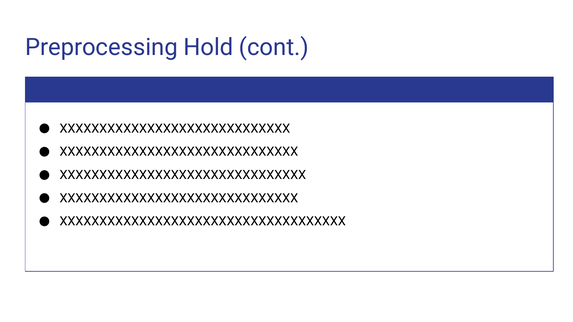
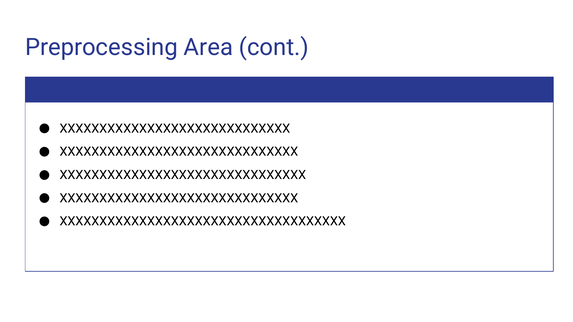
Hold: Hold -> Area
